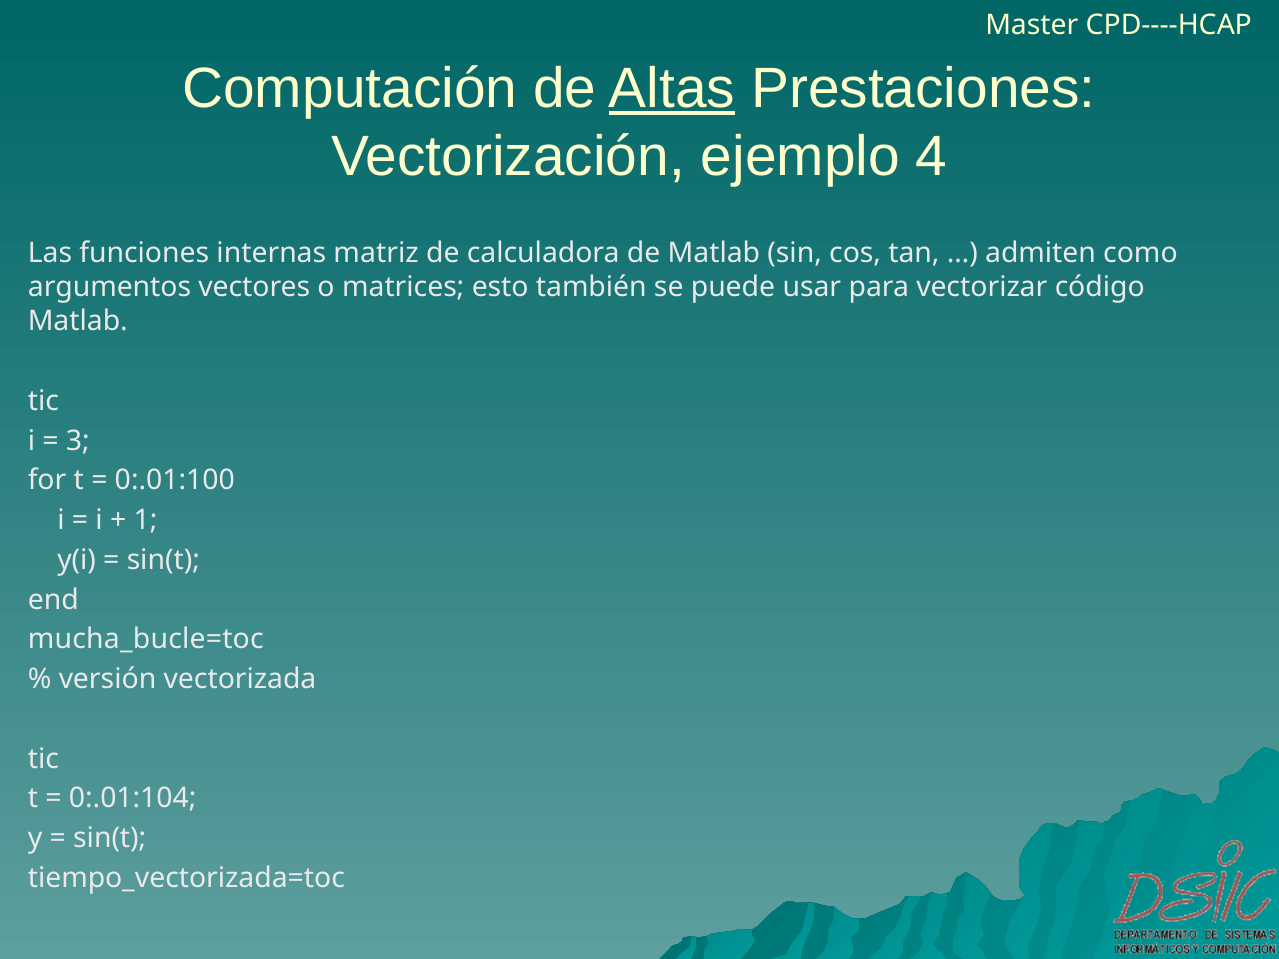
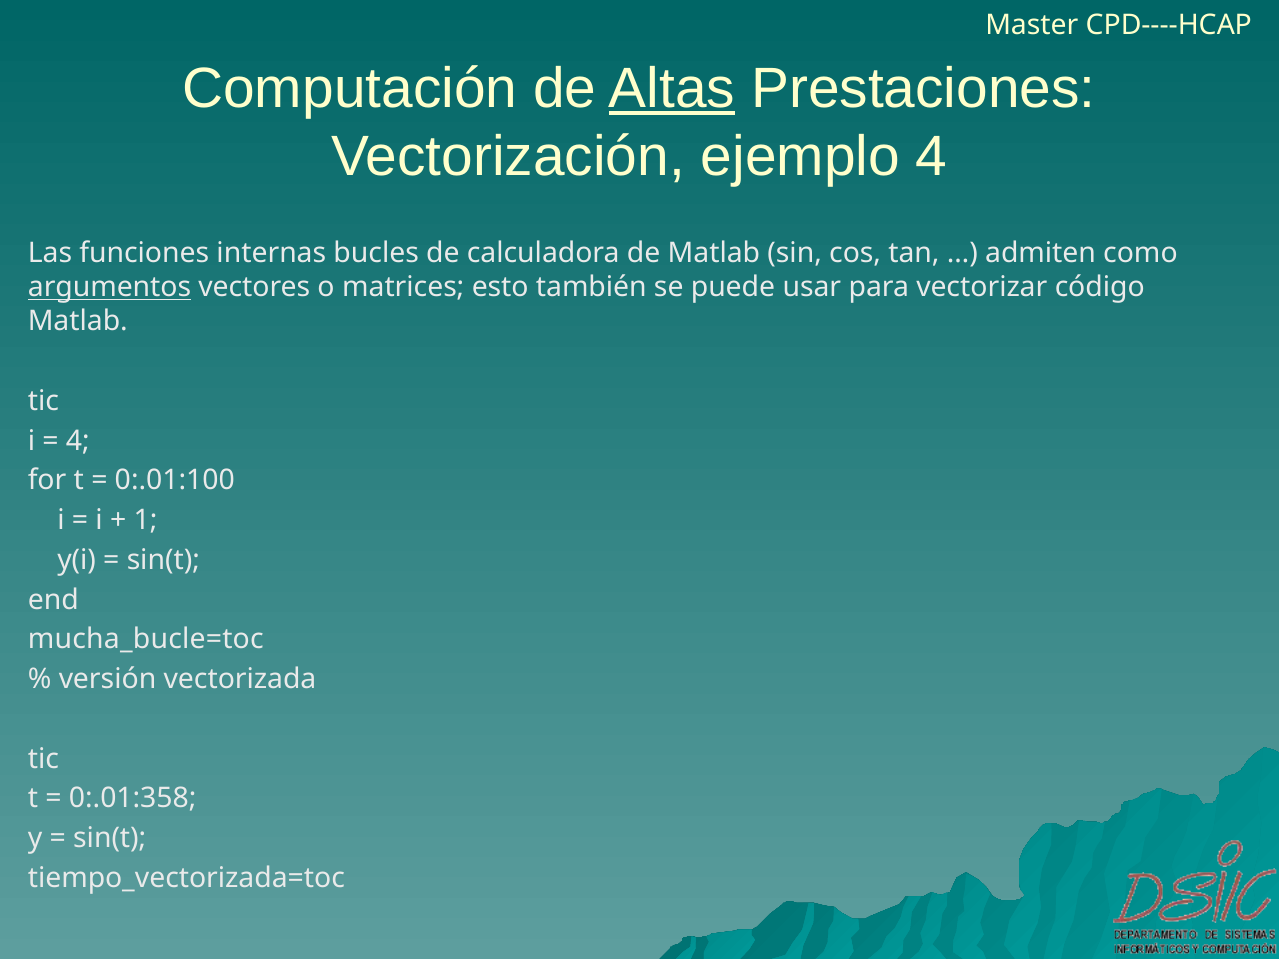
matriz: matriz -> bucles
argumentos underline: none -> present
3 at (78, 441): 3 -> 4
0:.01:104: 0:.01:104 -> 0:.01:358
